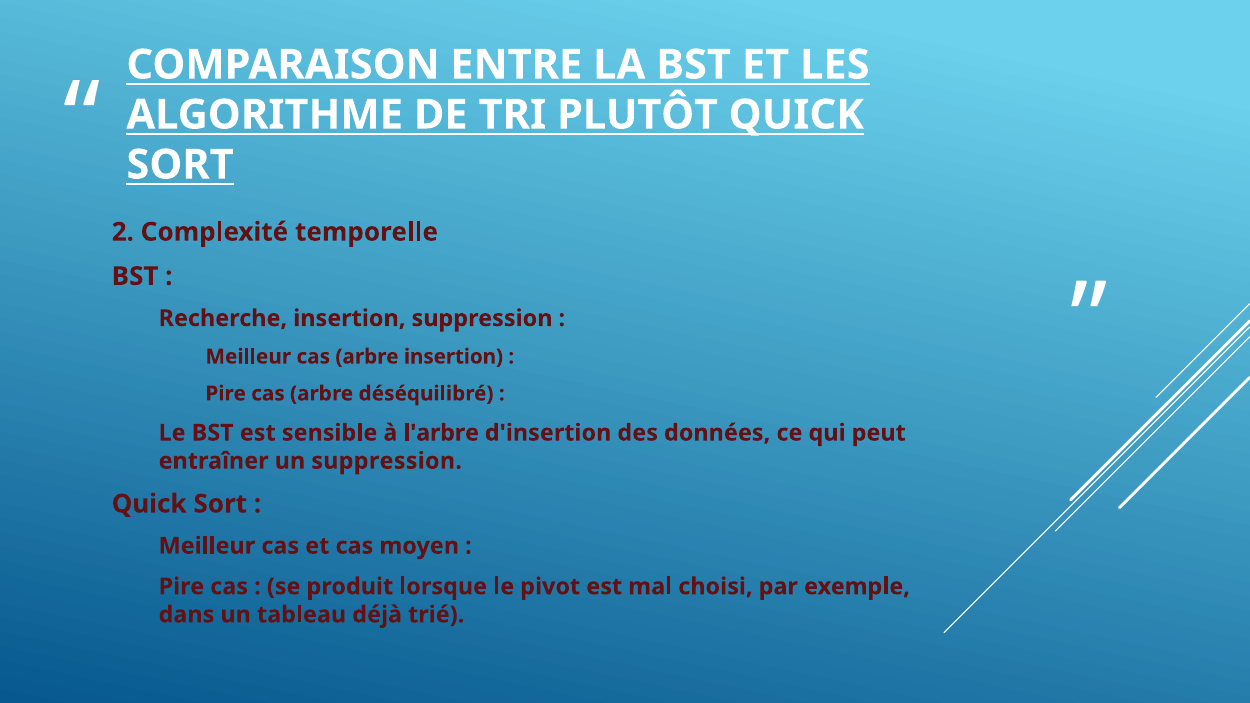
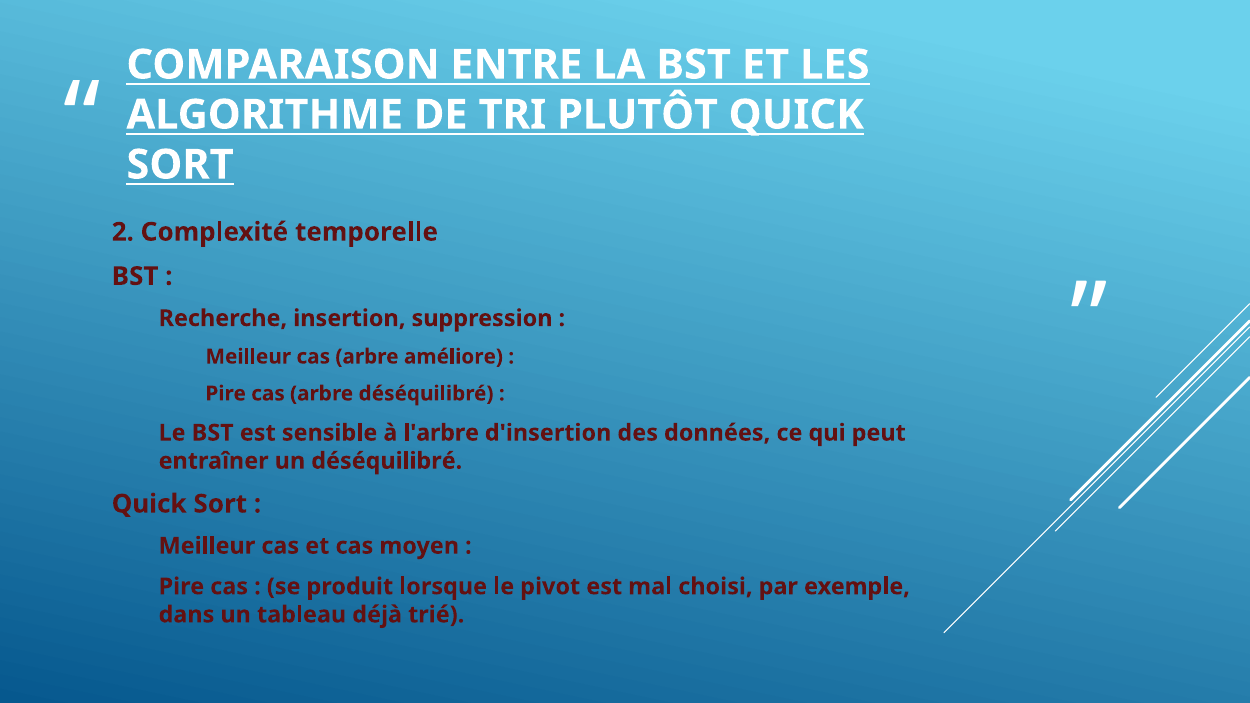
arbre insertion: insertion -> améliore
un suppression: suppression -> déséquilibré
